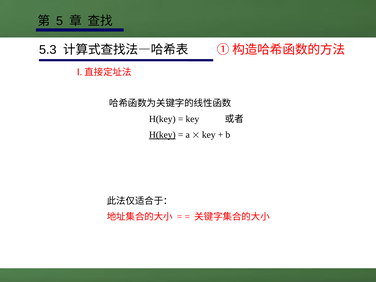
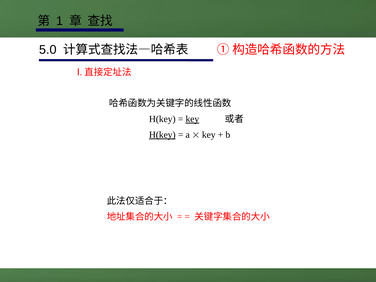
5: 5 -> 1
5.3: 5.3 -> 5.0
key at (192, 119) underline: none -> present
